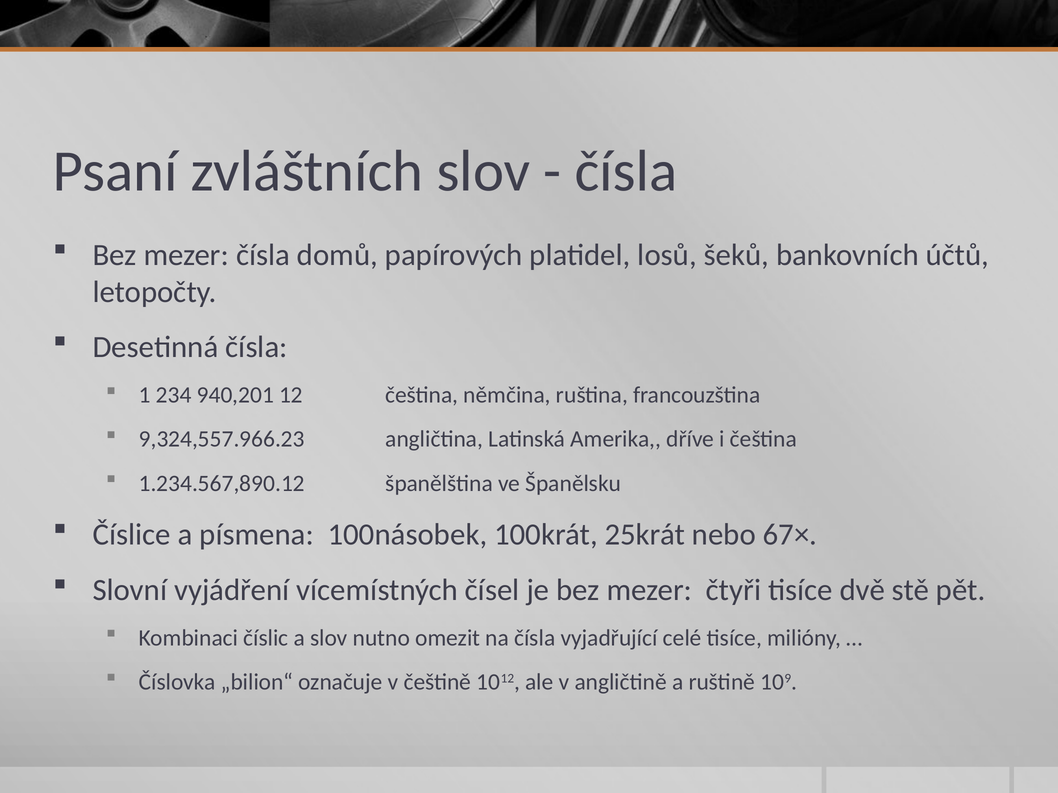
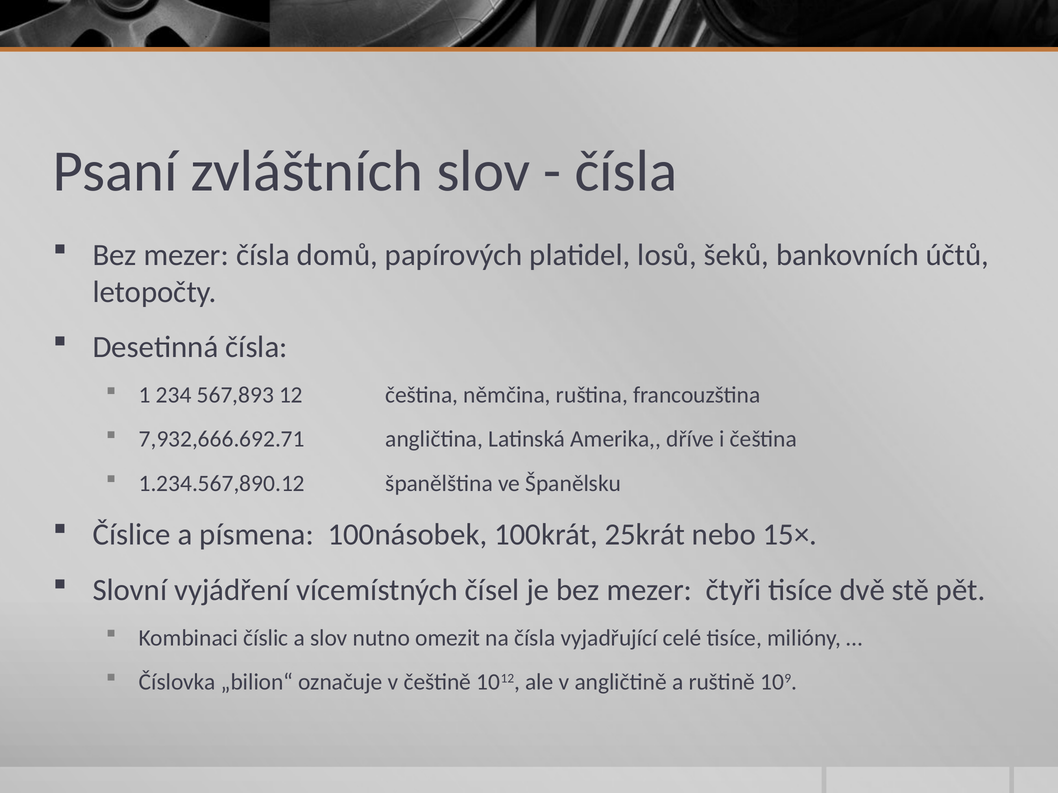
940,201: 940,201 -> 567,893
9,324,557.966.23: 9,324,557.966.23 -> 7,932,666.692.71
67×: 67× -> 15×
